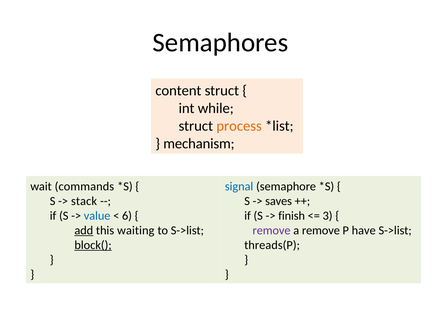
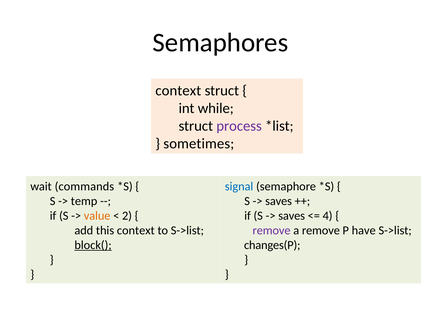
content at (178, 91): content -> context
process colour: orange -> purple
mechanism: mechanism -> sometimes
stack: stack -> temp
value colour: blue -> orange
6: 6 -> 2
finish at (292, 216): finish -> saves
3: 3 -> 4
add underline: present -> none
this waiting: waiting -> context
threads(P: threads(P -> changes(P
